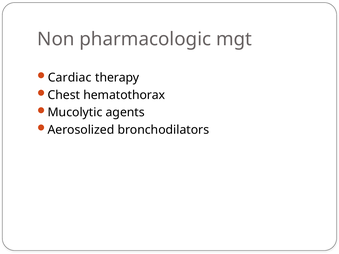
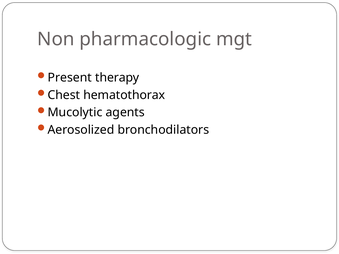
Cardiac: Cardiac -> Present
